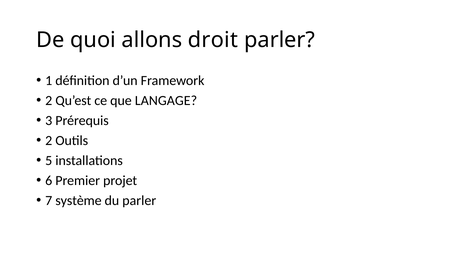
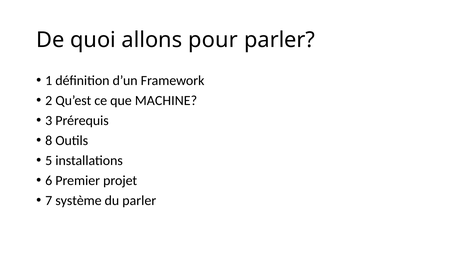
droit: droit -> pour
LANGAGE: LANGAGE -> MACHINE
2 at (49, 140): 2 -> 8
